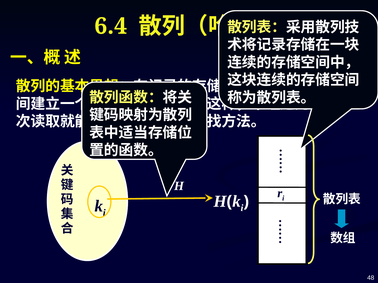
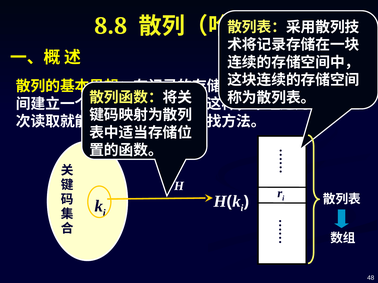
6.4: 6.4 -> 8.8
